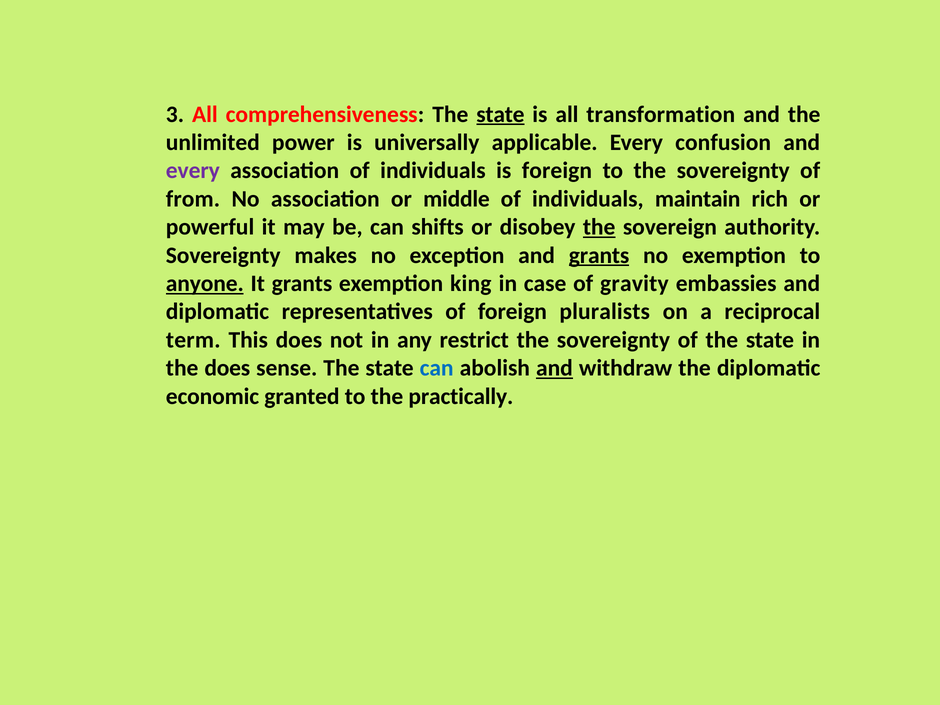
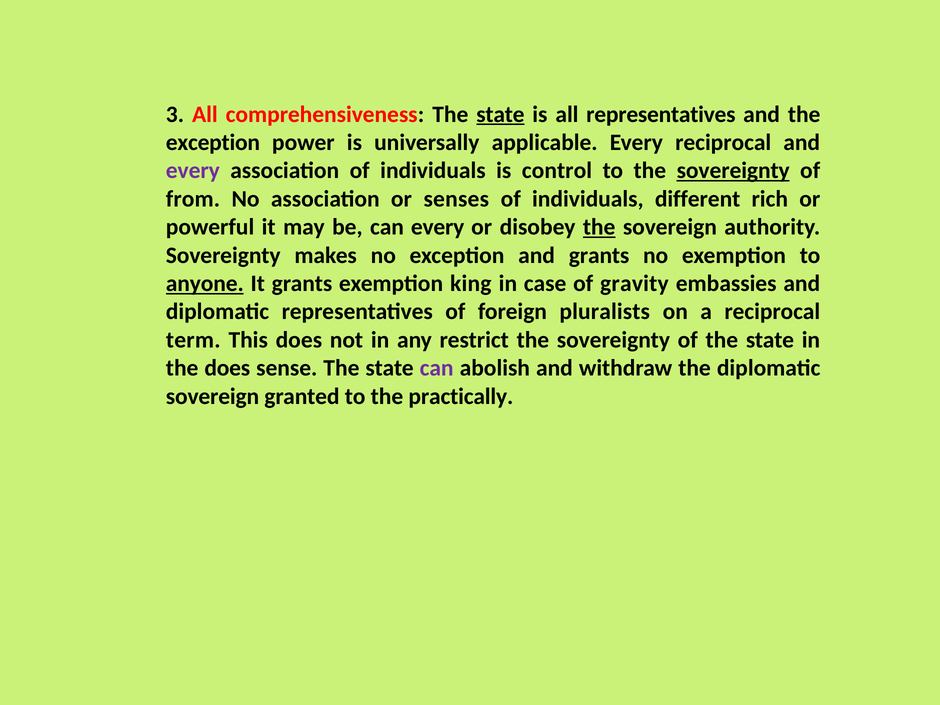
all transformation: transformation -> representatives
unlimited at (213, 143): unlimited -> exception
Every confusion: confusion -> reciprocal
is foreign: foreign -> control
sovereignty at (733, 171) underline: none -> present
middle: middle -> senses
maintain: maintain -> different
can shifts: shifts -> every
grants at (599, 255) underline: present -> none
can at (437, 368) colour: blue -> purple
and at (554, 368) underline: present -> none
economic at (212, 396): economic -> sovereign
